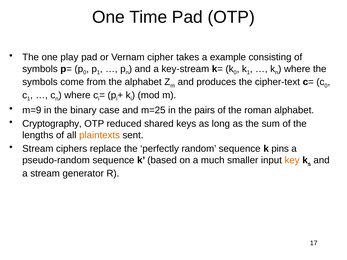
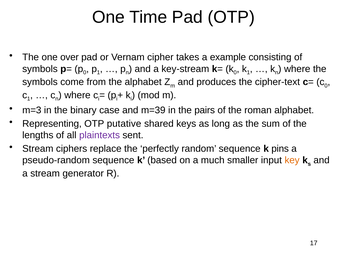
play: play -> over
m=9: m=9 -> m=3
m=25: m=25 -> m=39
Cryptography: Cryptography -> Representing
reduced: reduced -> putative
plaintexts colour: orange -> purple
